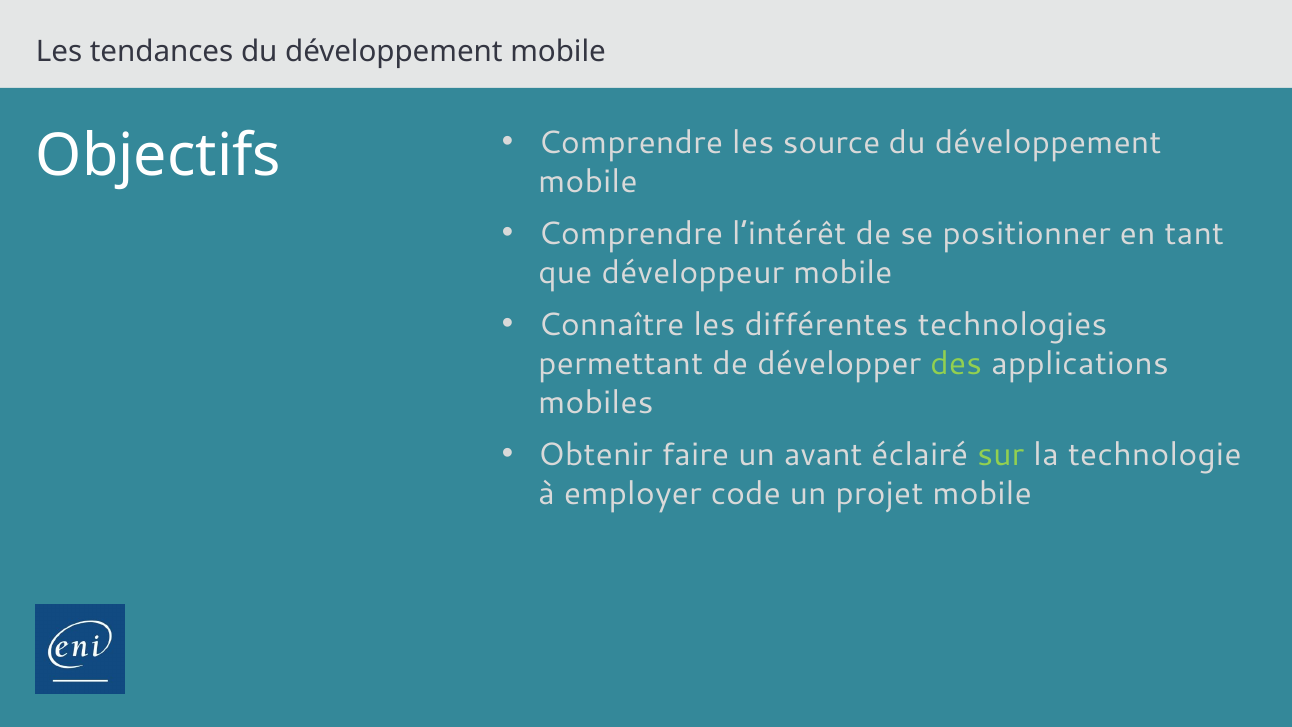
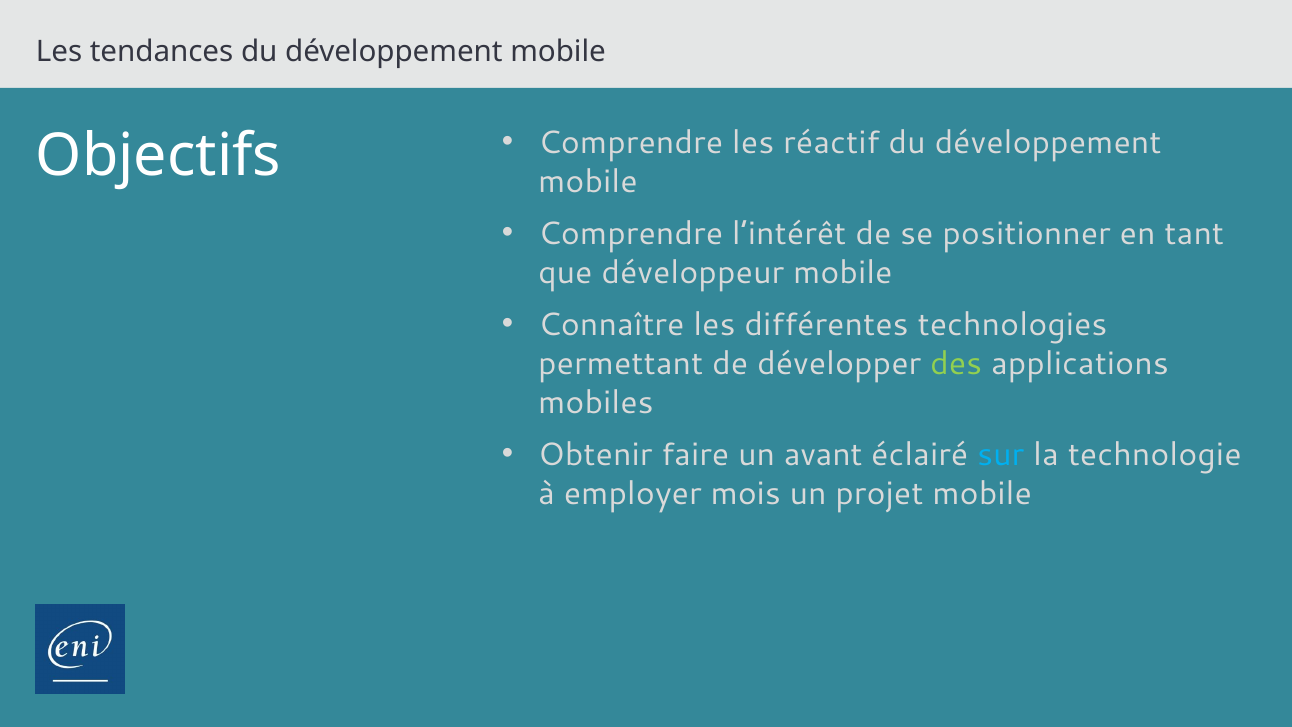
source: source -> réactif
sur colour: light green -> light blue
code: code -> mois
